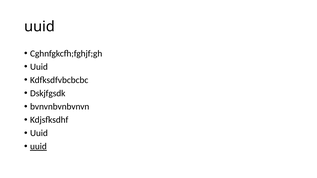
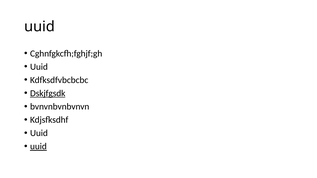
Dskjfgsdk underline: none -> present
